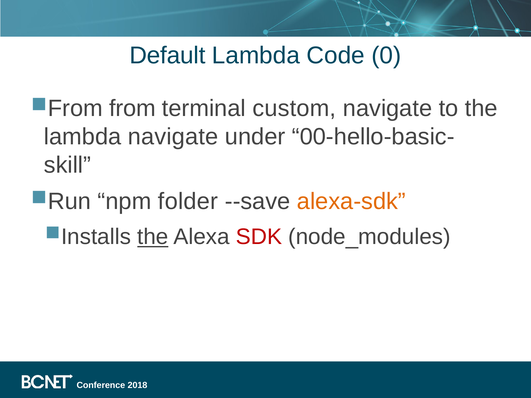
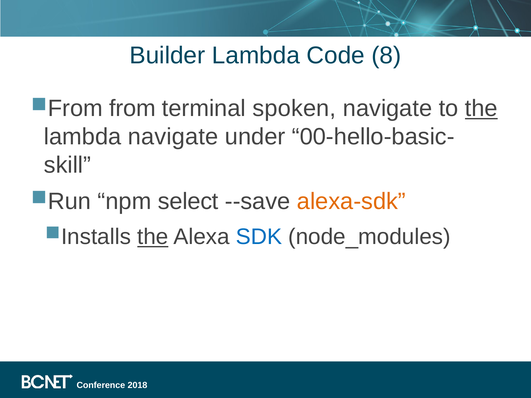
Default: Default -> Builder
0: 0 -> 8
custom: custom -> spoken
the at (481, 109) underline: none -> present
folder: folder -> select
SDK colour: red -> blue
